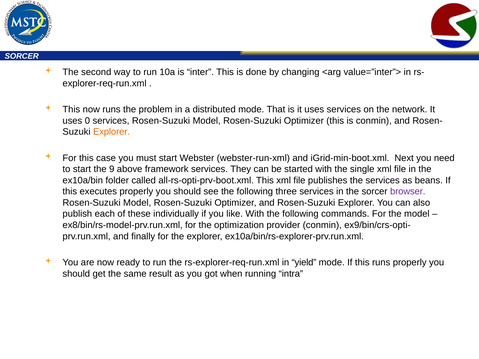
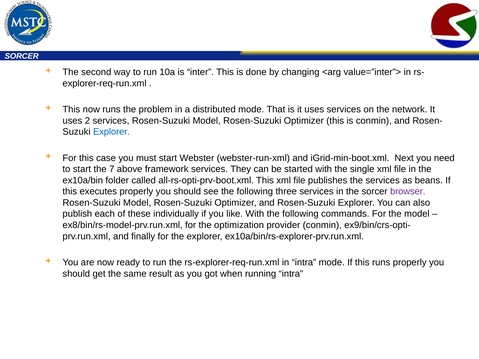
0: 0 -> 2
Explorer at (112, 132) colour: orange -> blue
9: 9 -> 7
in yield: yield -> intra
